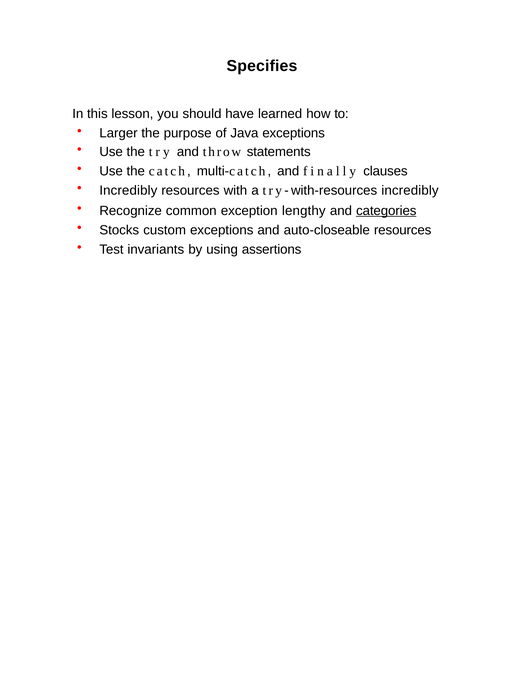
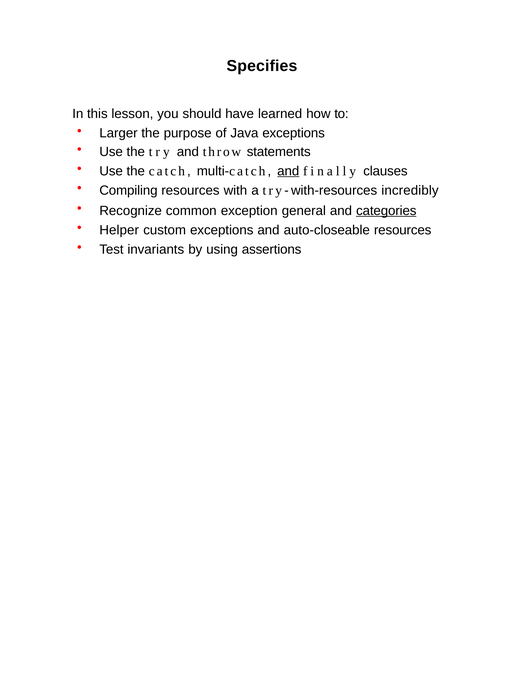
and at (288, 171) underline: none -> present
Incredibly at (128, 190): Incredibly -> Compiling
lengthy: lengthy -> general
Stocks: Stocks -> Helper
